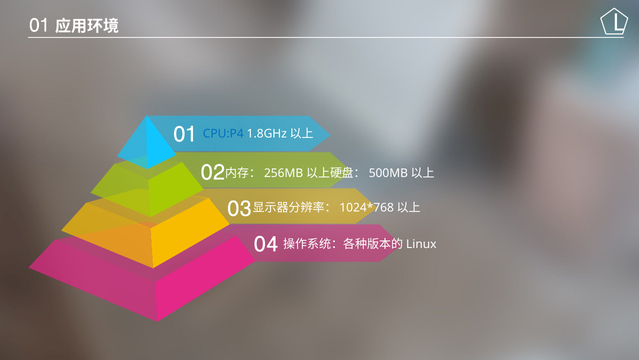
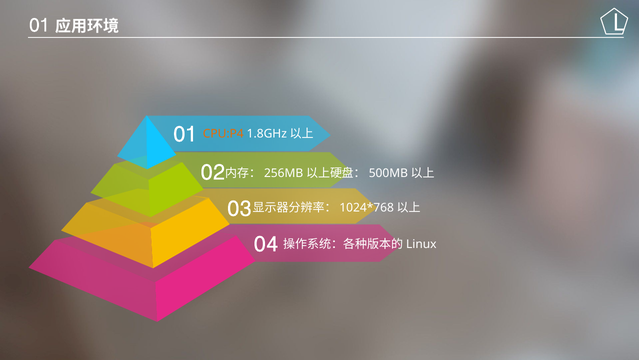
CPU:P4 colour: blue -> orange
